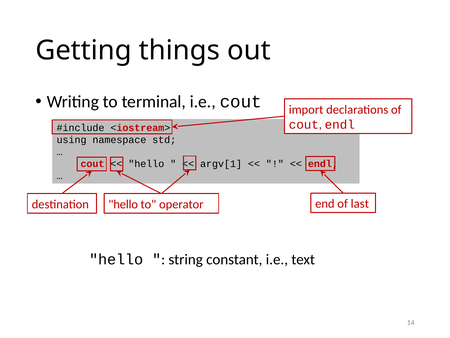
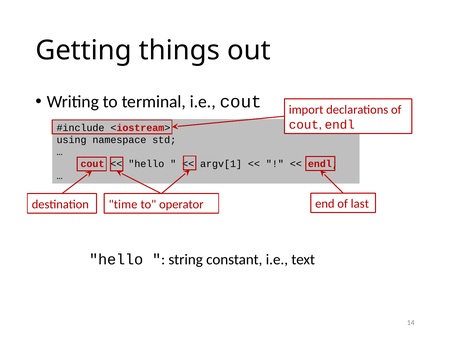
hello at (123, 204): hello -> time
